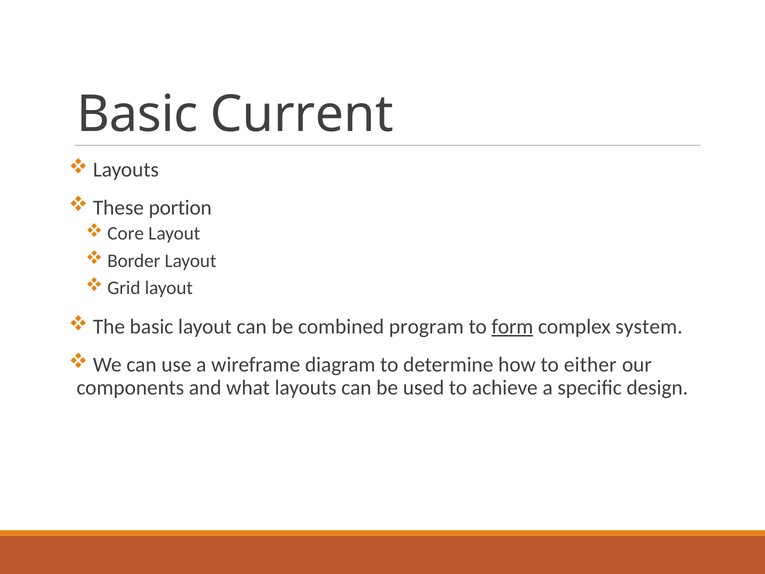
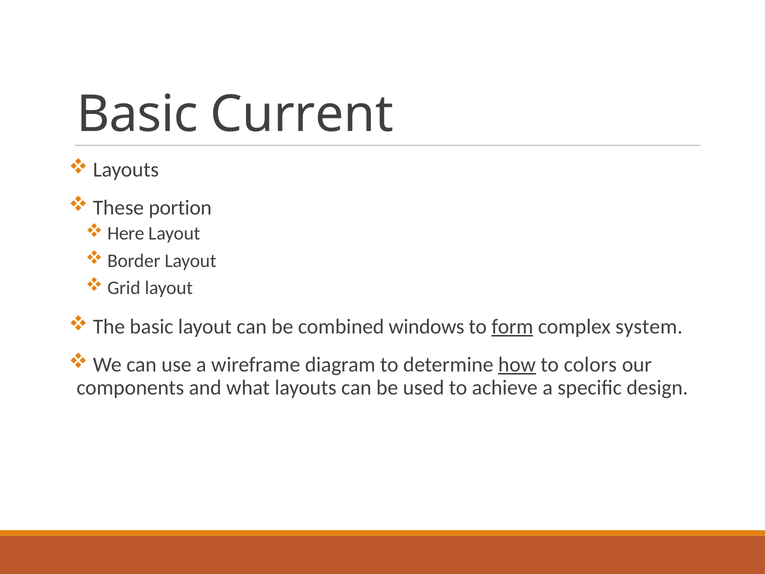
Core: Core -> Here
program: program -> windows
how underline: none -> present
either: either -> colors
